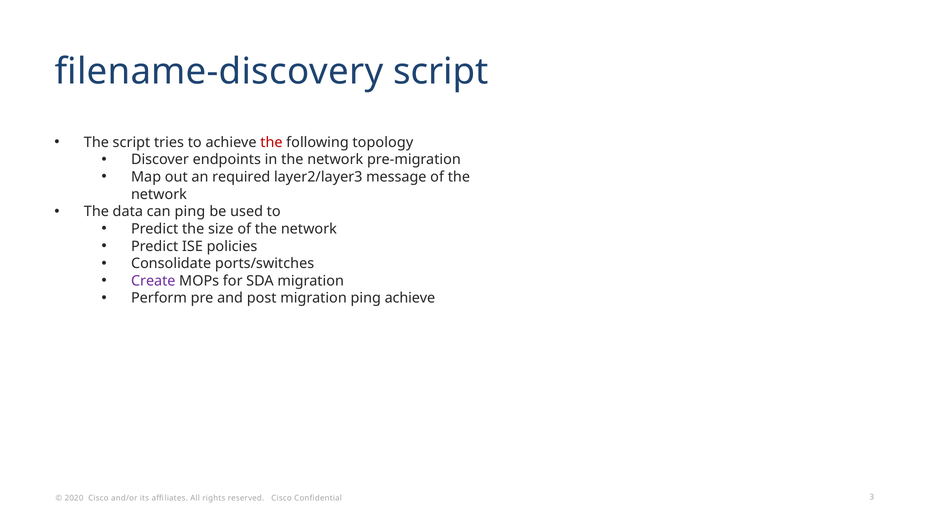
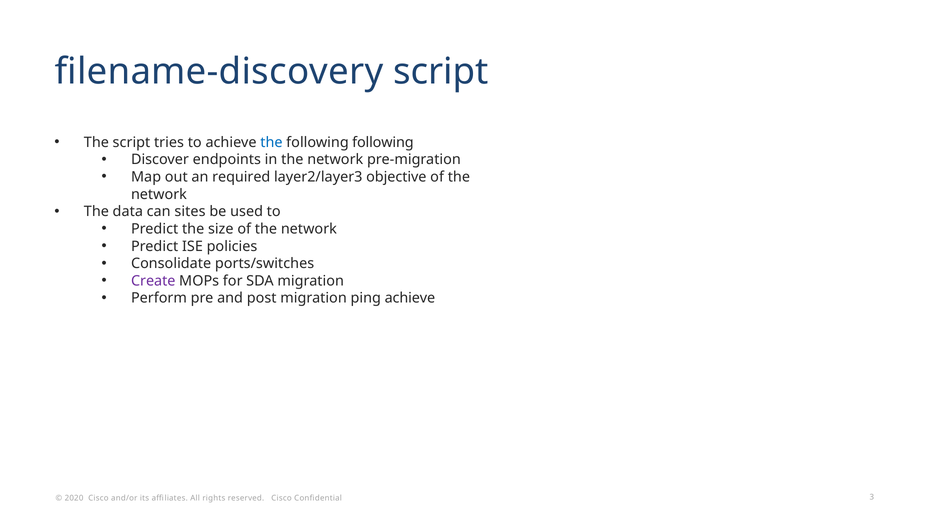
the at (271, 142) colour: red -> blue
following topology: topology -> following
message: message -> objective
can ping: ping -> sites
